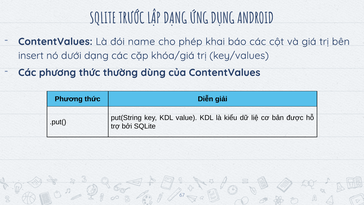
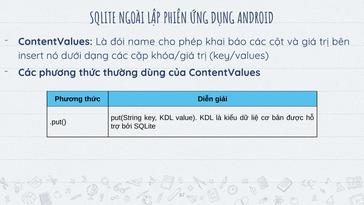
TRƯỚC: TRƯỚC -> NGOÀI
LẬP DẠNG: DẠNG -> PHIÊN
